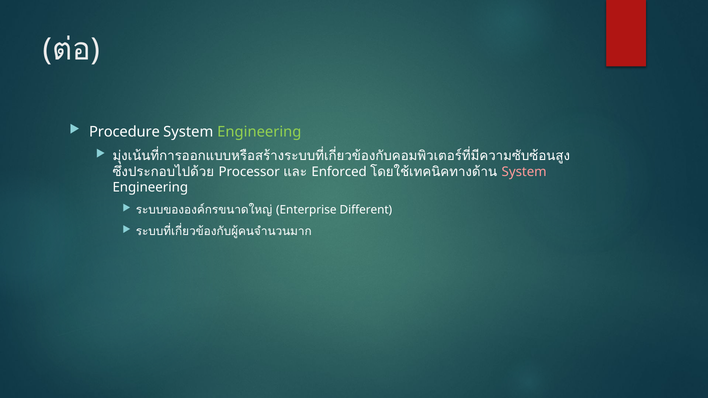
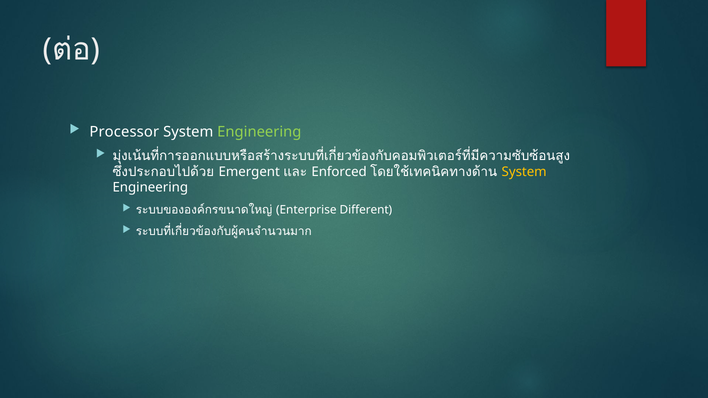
Procedure: Procedure -> Processor
Processor: Processor -> Emergent
System at (524, 172) colour: pink -> yellow
